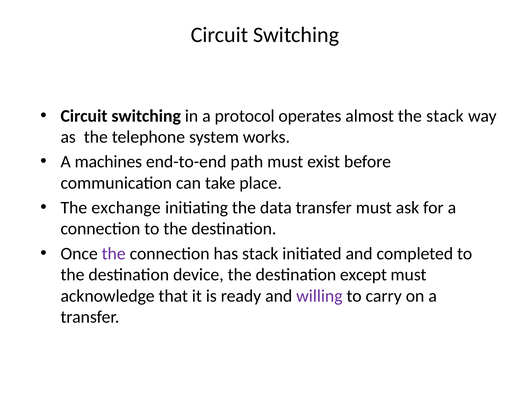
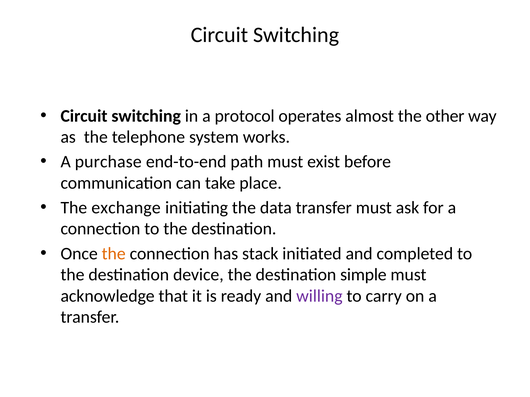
the stack: stack -> other
machines: machines -> purchase
the at (114, 254) colour: purple -> orange
except: except -> simple
